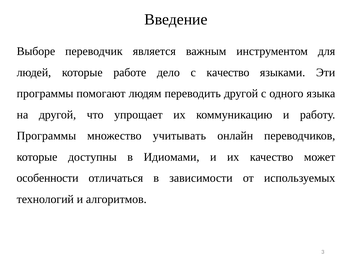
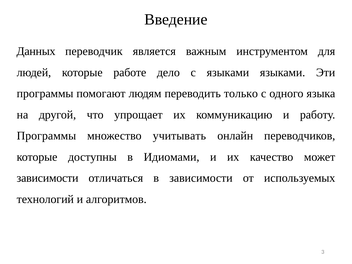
Выборе: Выборе -> Данных
с качество: качество -> языками
переводить другой: другой -> только
особенности at (48, 178): особенности -> зависимости
